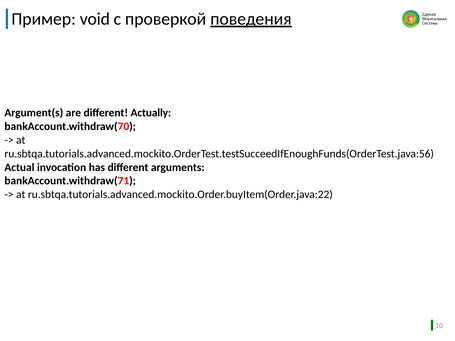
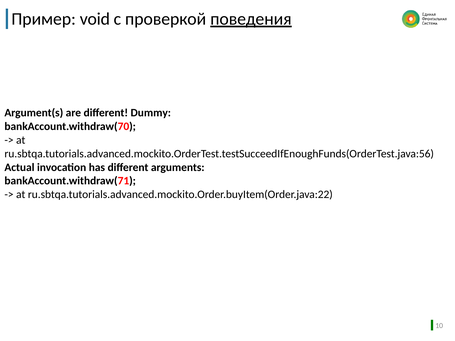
Actually: Actually -> Dummy
